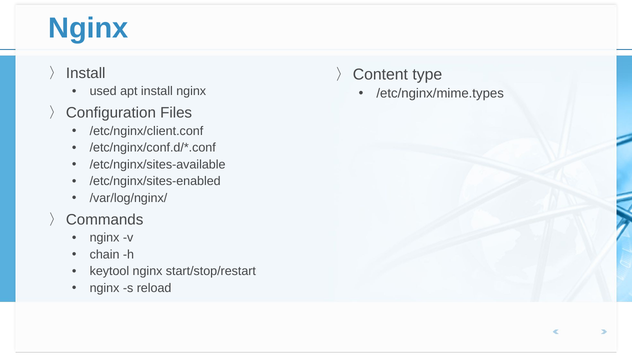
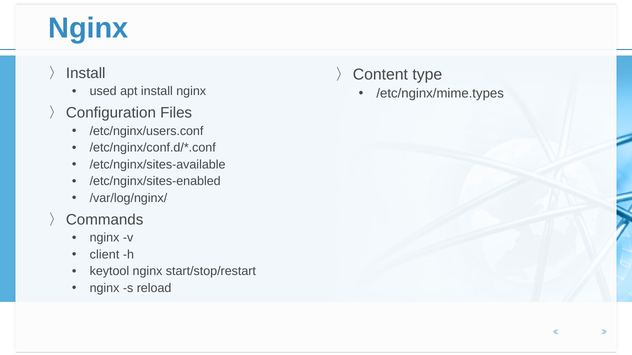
/etc/nginx/client.conf: /etc/nginx/client.conf -> /etc/nginx/users.conf
chain: chain -> client
